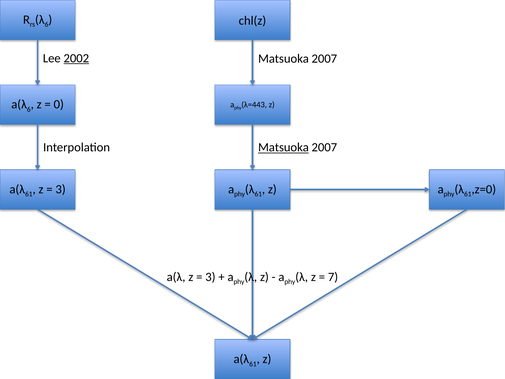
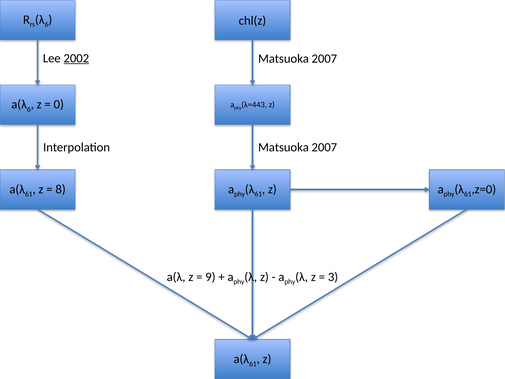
Matsuoka at (283, 147) underline: present -> none
3 at (61, 189): 3 -> 8
3 at (210, 277): 3 -> 9
7: 7 -> 3
